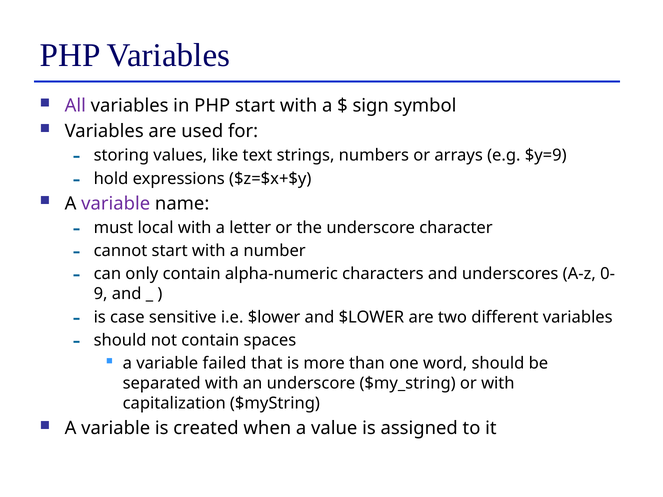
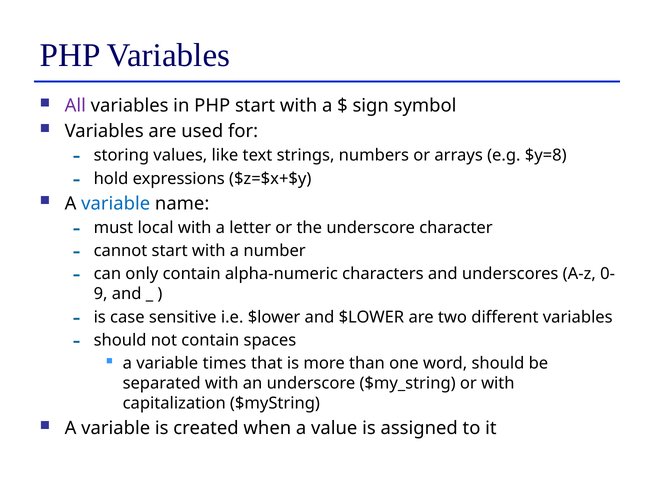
$y=9: $y=9 -> $y=8
variable at (116, 204) colour: purple -> blue
failed: failed -> times
